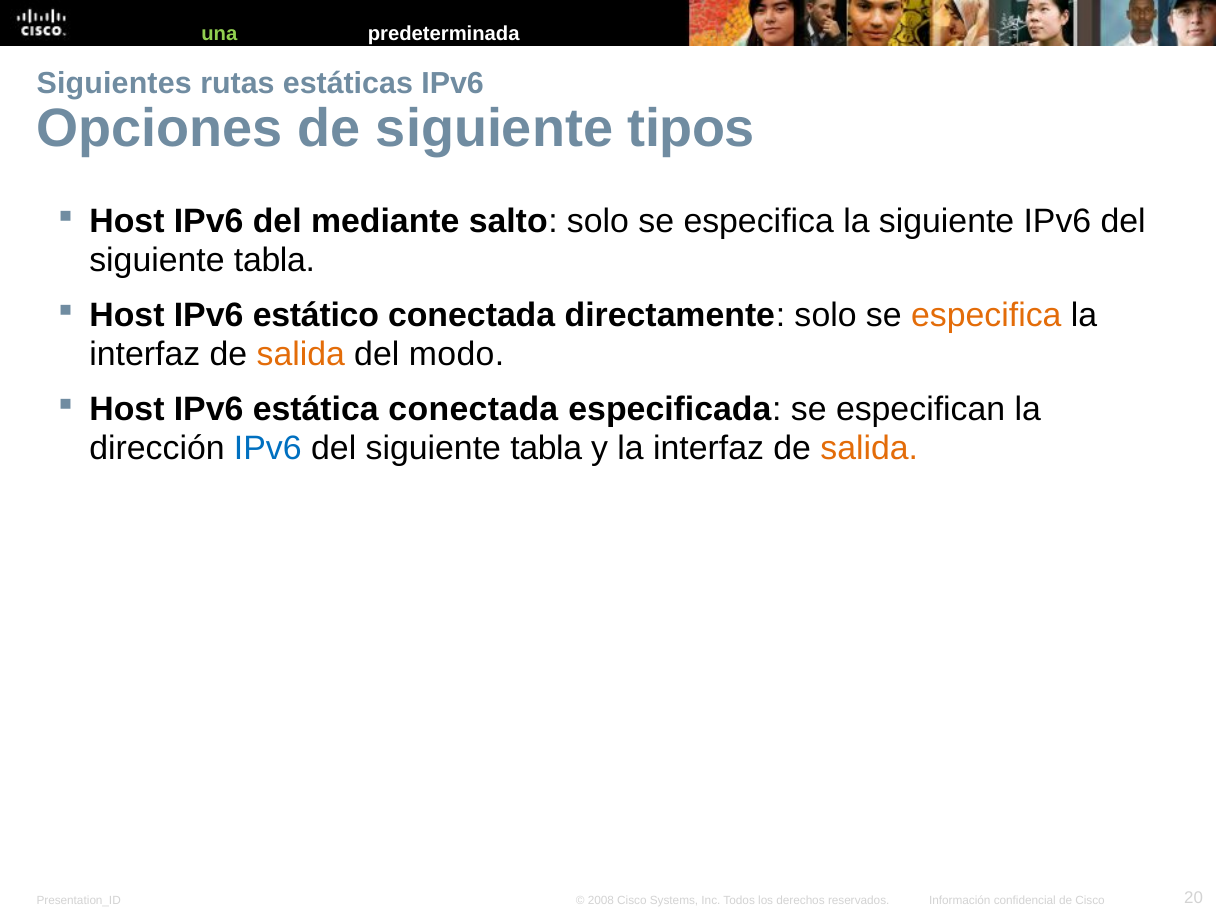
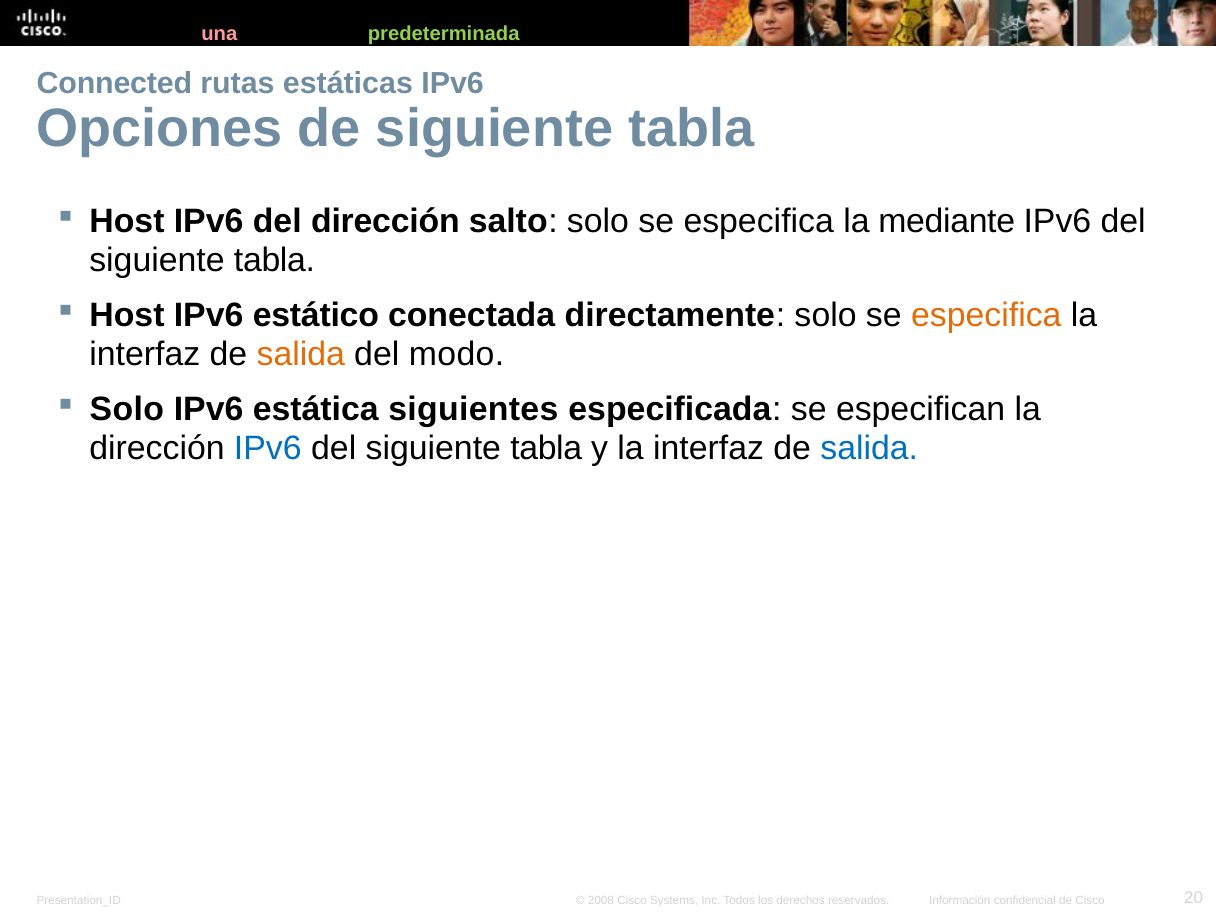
una at (219, 34) colour: light green -> pink
predeterminada at (444, 34) colour: white -> light green
Siguientes: Siguientes -> Connected
de siguiente tipos: tipos -> tabla
del mediante: mediante -> dirección
la siguiente: siguiente -> mediante
Host at (127, 410): Host -> Solo
estática conectada: conectada -> siguientes
salida at (869, 448) colour: orange -> blue
